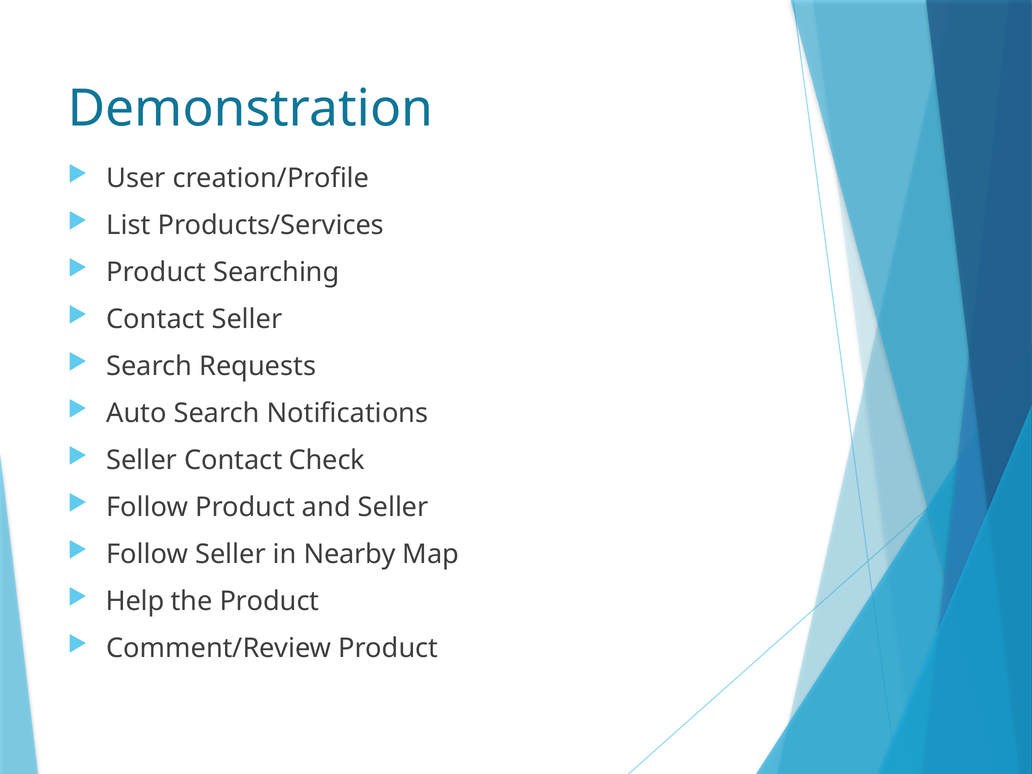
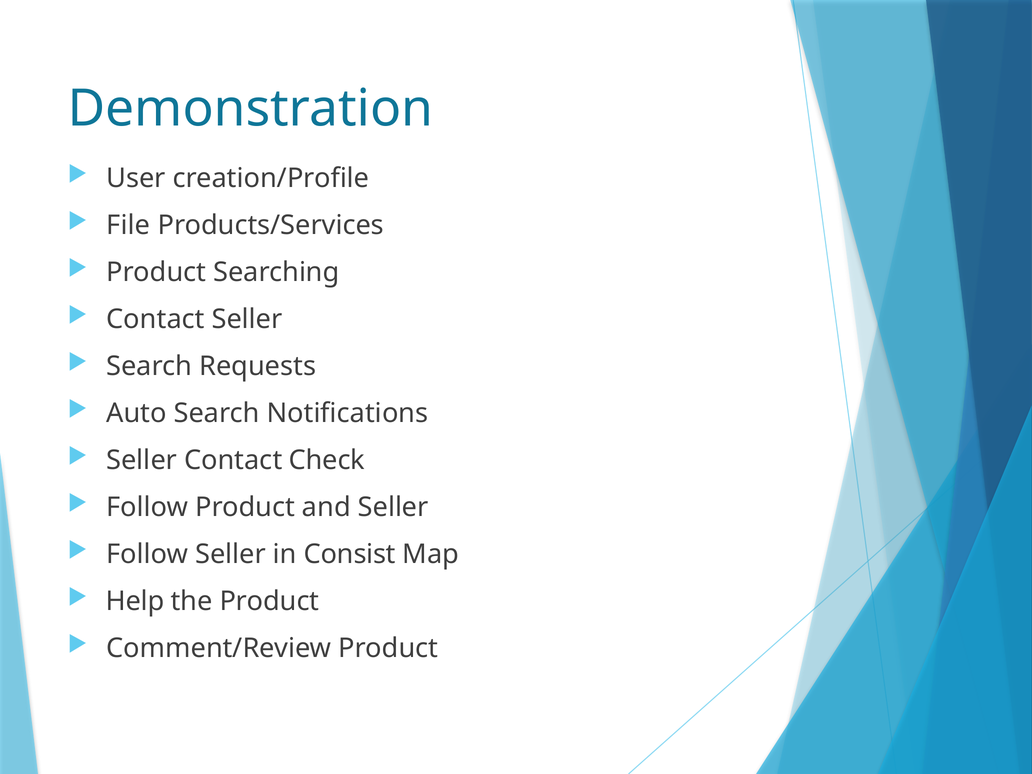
List: List -> File
Nearby: Nearby -> Consist
